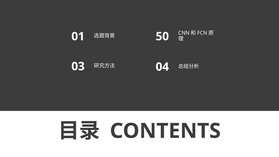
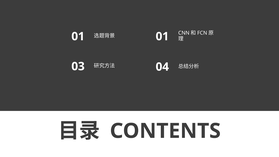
50 at (162, 36): 50 -> 01
